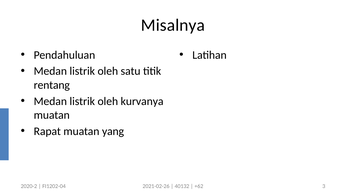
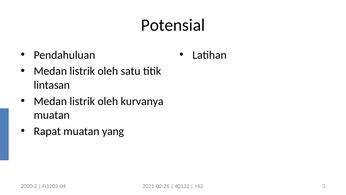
Misalnya: Misalnya -> Potensial
rentang: rentang -> lintasan
